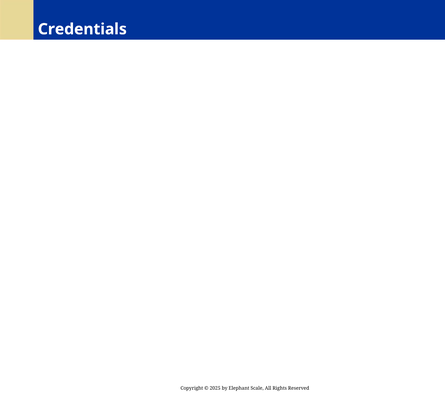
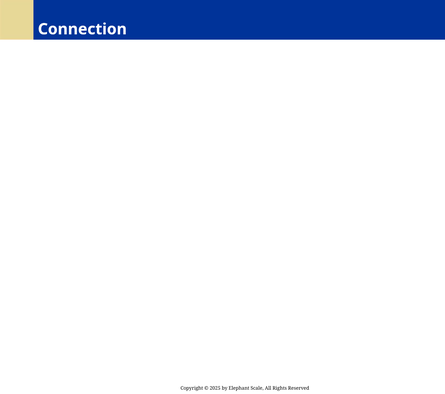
Credentials: Credentials -> Connection
